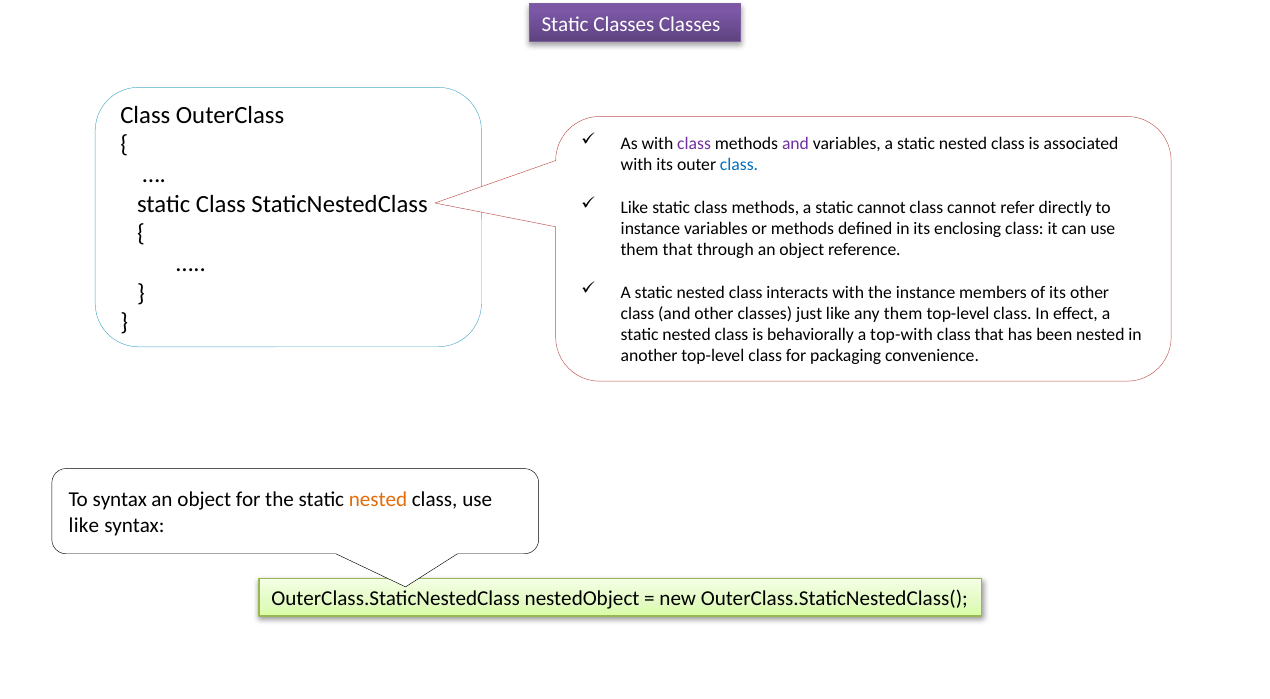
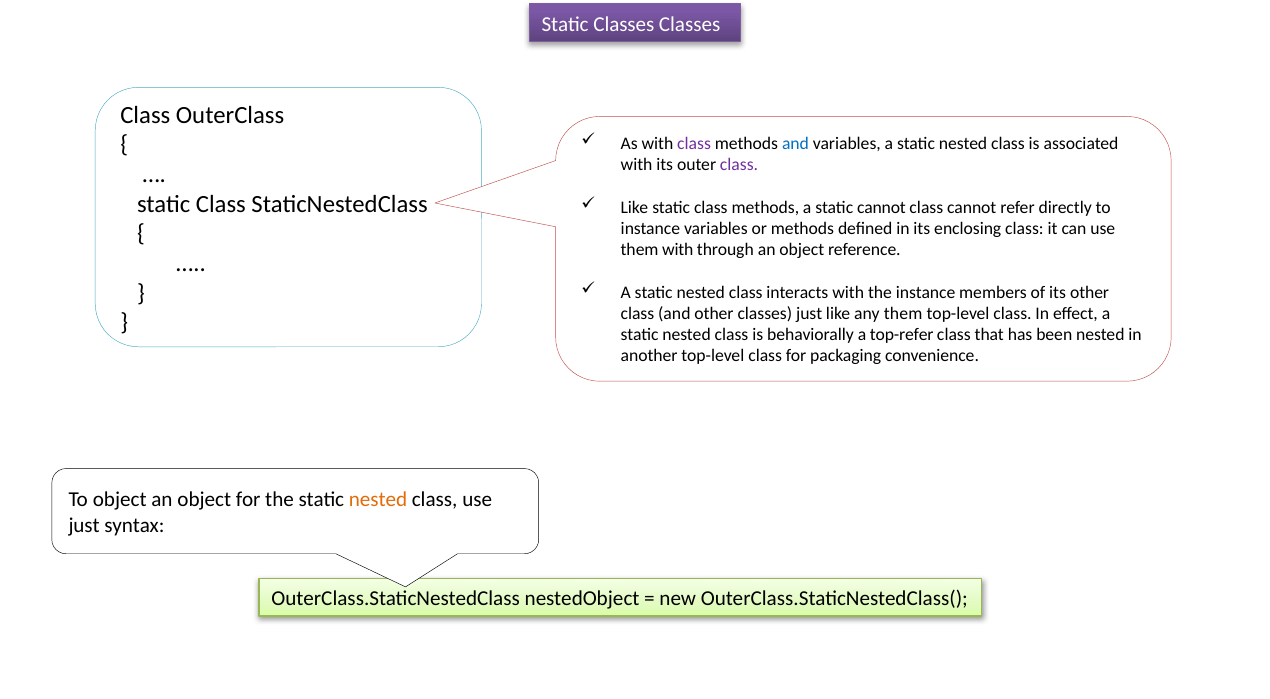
and at (795, 144) colour: purple -> blue
class at (739, 165) colour: blue -> purple
them that: that -> with
top-with: top-with -> top-refer
To syntax: syntax -> object
like at (84, 525): like -> just
